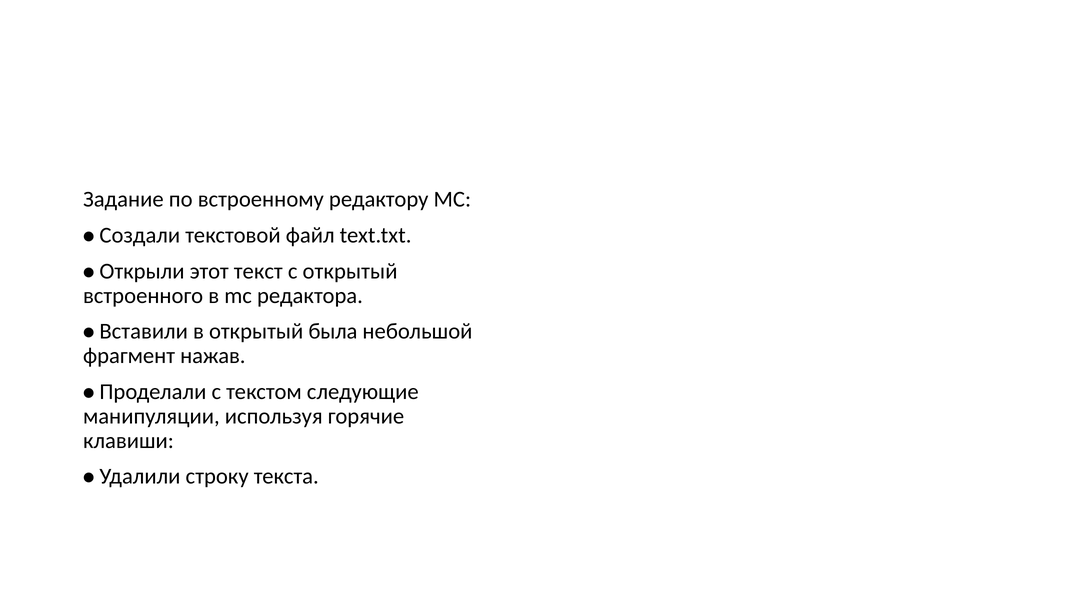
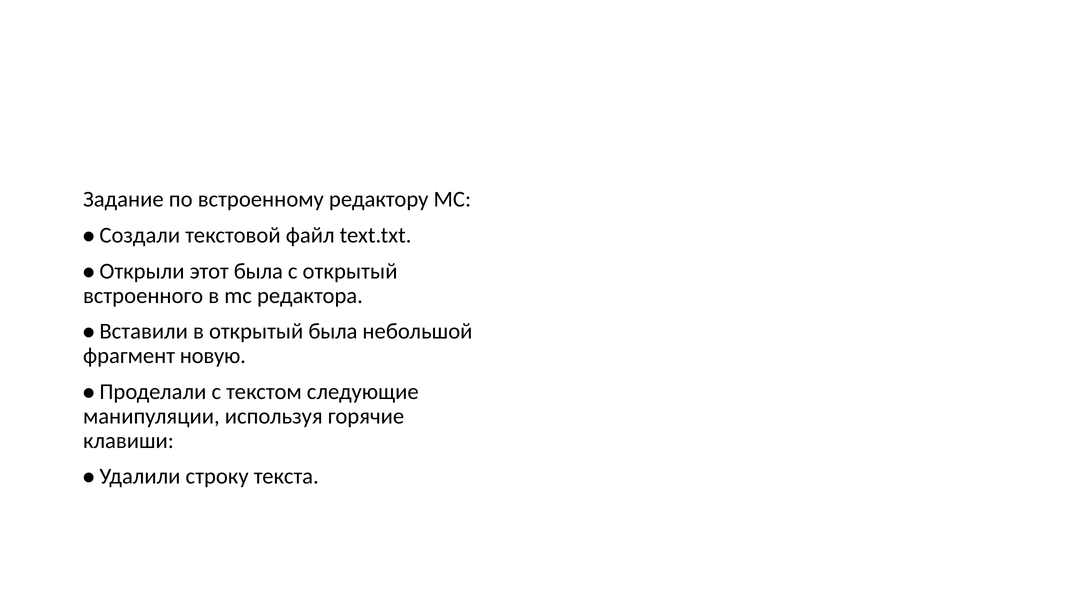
этот текст: текст -> была
нажав: нажав -> новую
